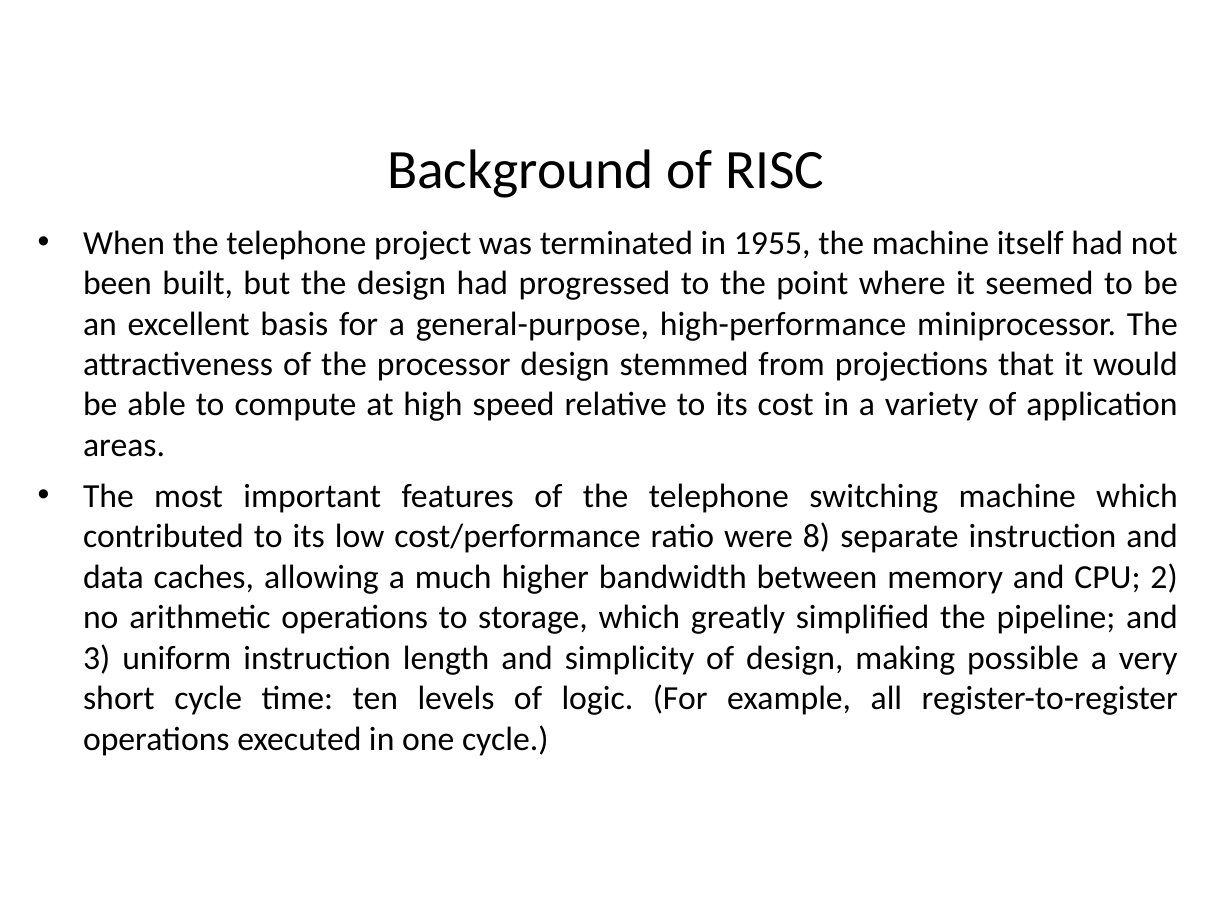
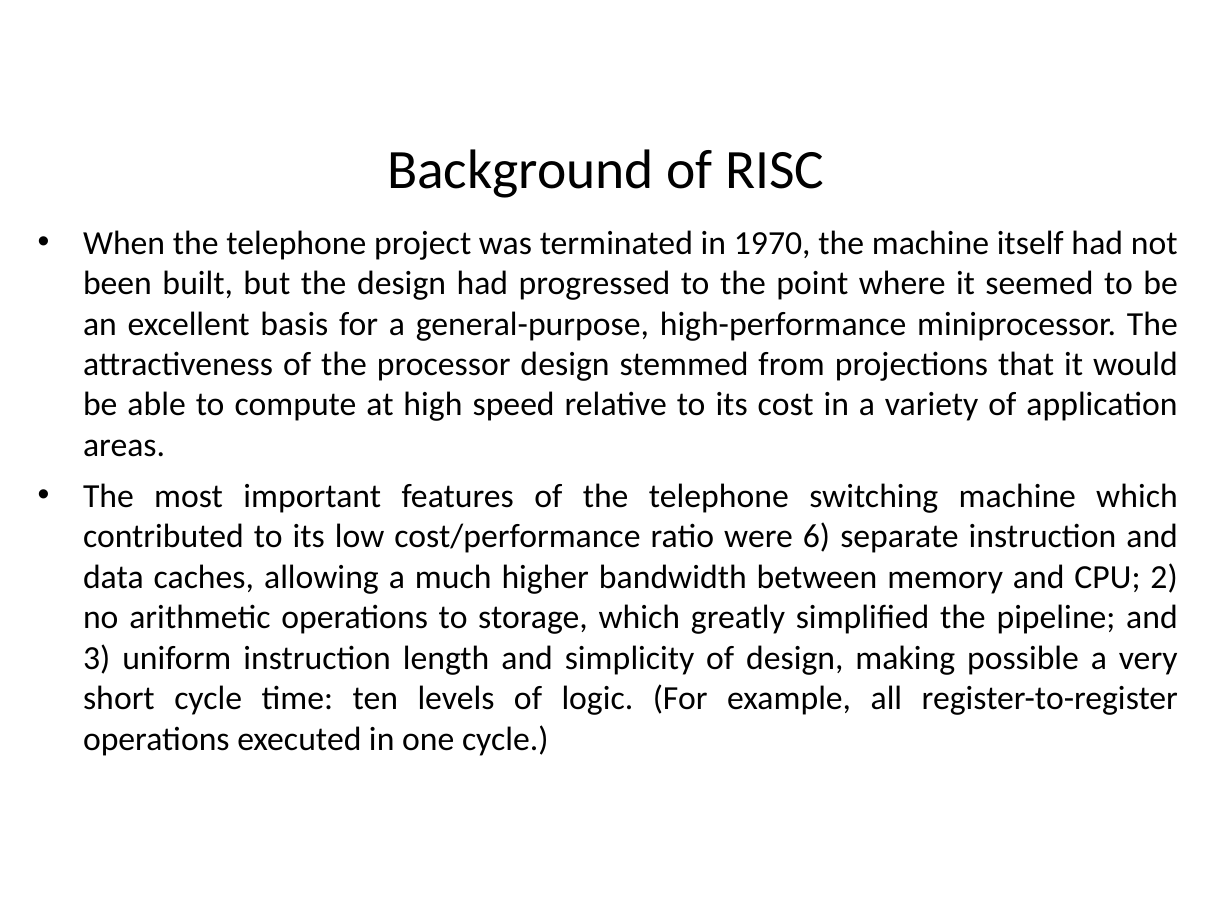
1955: 1955 -> 1970
8: 8 -> 6
